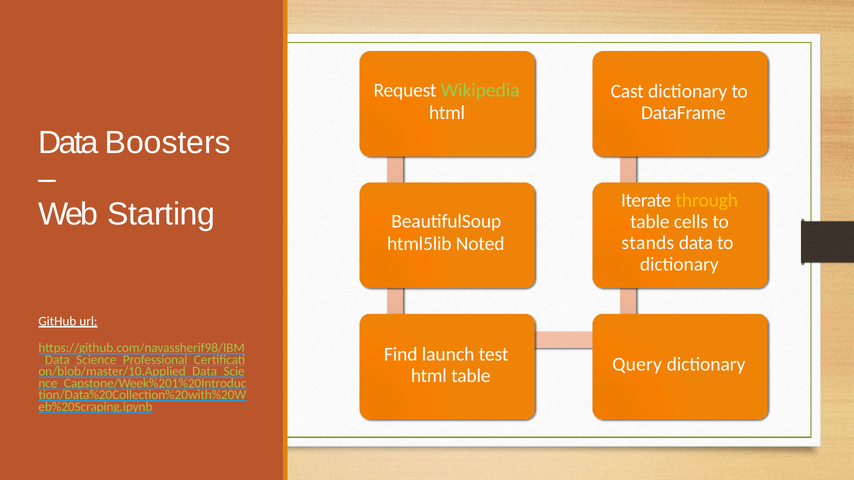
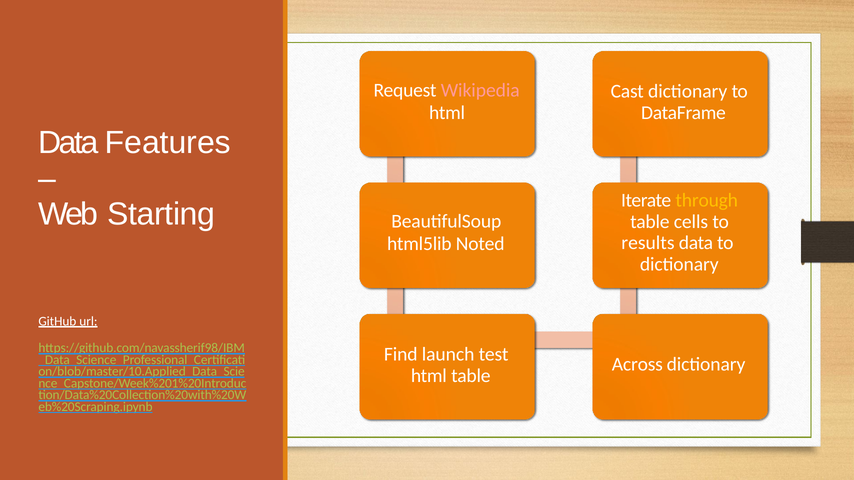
Wikipedia colour: light green -> pink
Boosters: Boosters -> Features
stands: stands -> results
Query: Query -> Across
